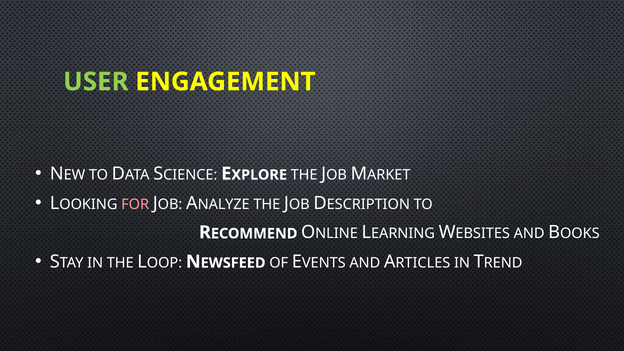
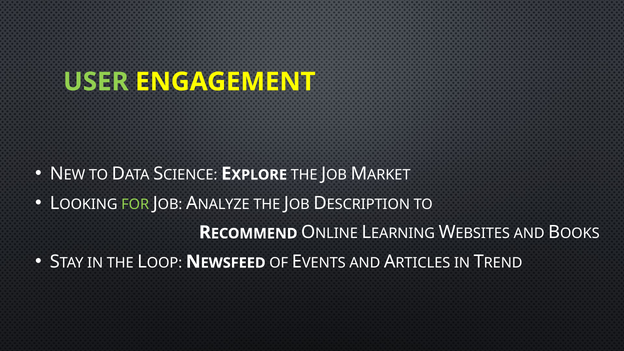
FOR colour: pink -> light green
